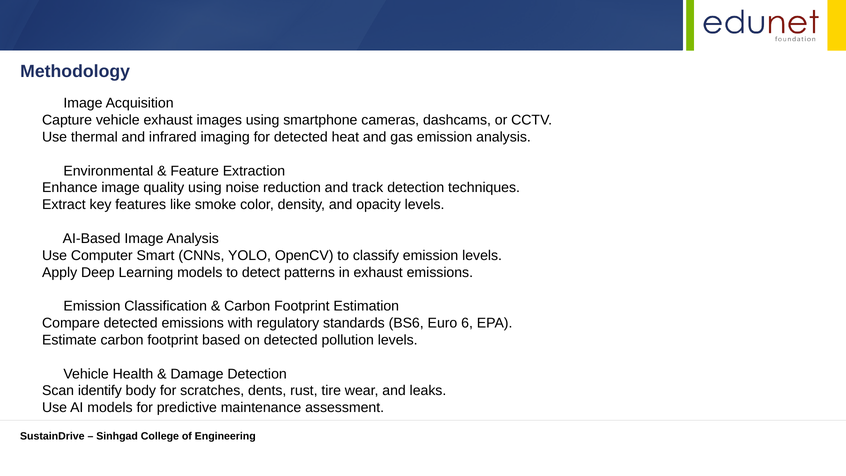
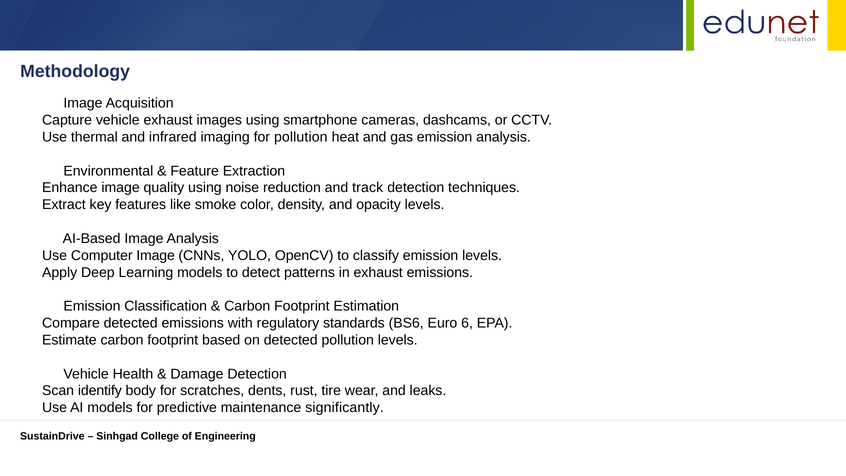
for detected: detected -> pollution
Computer Smart: Smart -> Image
assessment: assessment -> significantly
